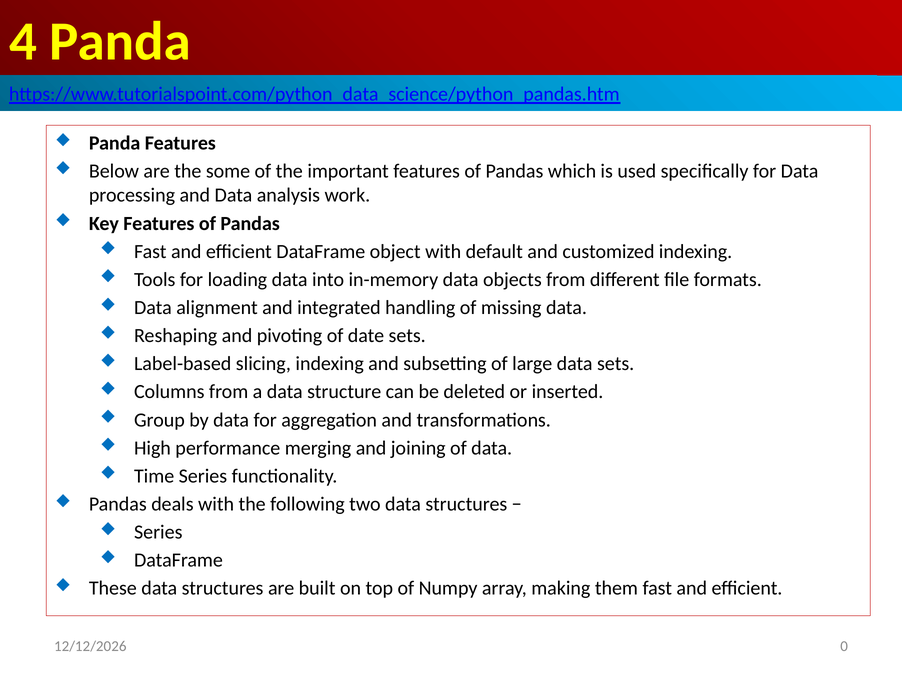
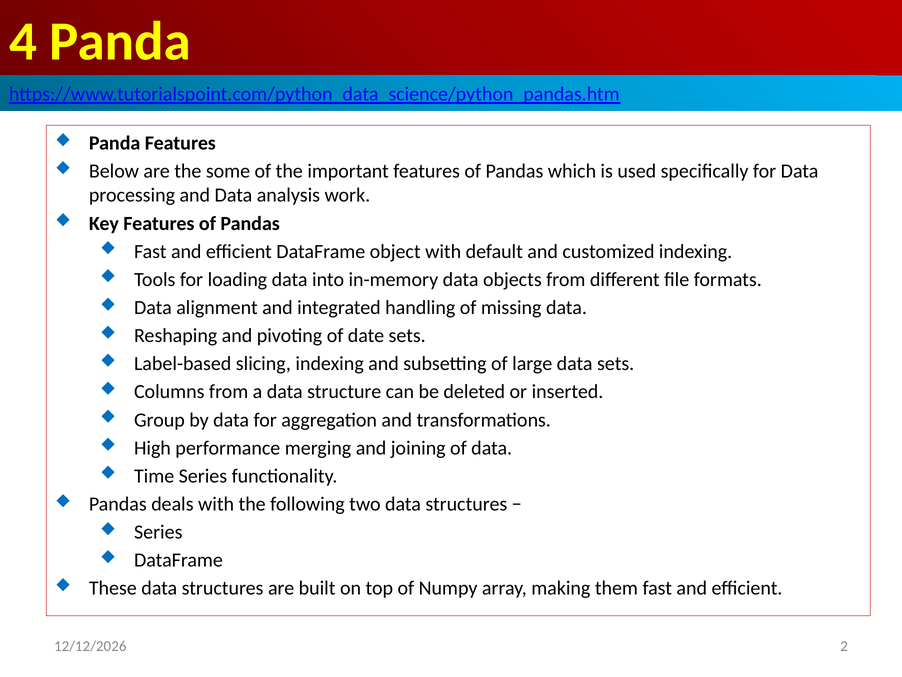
0: 0 -> 2
